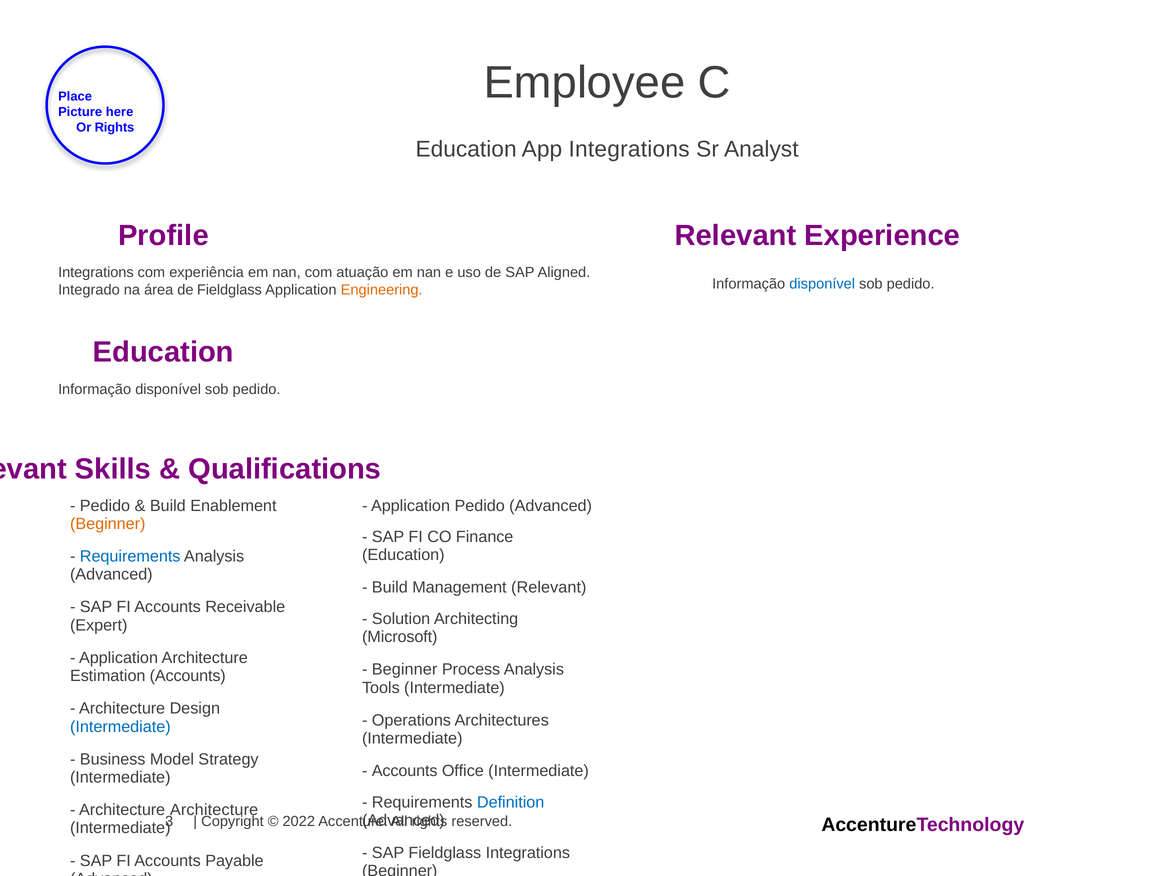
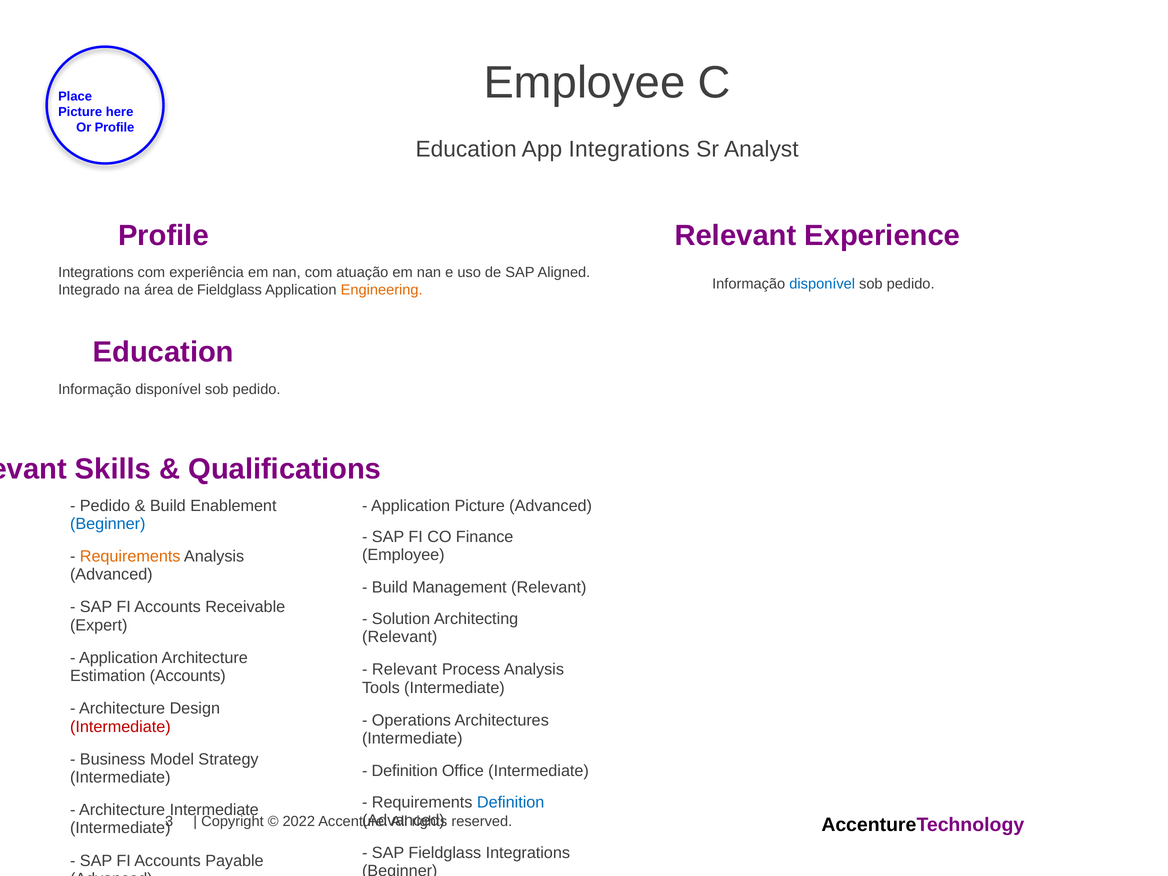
Or Rights: Rights -> Profile
Application Pedido: Pedido -> Picture
Beginner at (108, 524) colour: orange -> blue
Education at (403, 555): Education -> Employee
Requirements at (130, 556) colour: blue -> orange
Microsoft at (400, 637): Microsoft -> Relevant
Beginner at (405, 670): Beginner -> Relevant
Intermediate at (120, 727) colour: blue -> red
Accounts at (405, 771): Accounts -> Definition
Architecture Architecture: Architecture -> Intermediate
